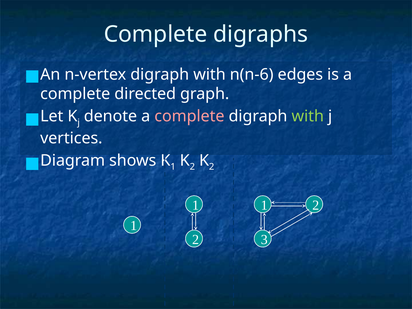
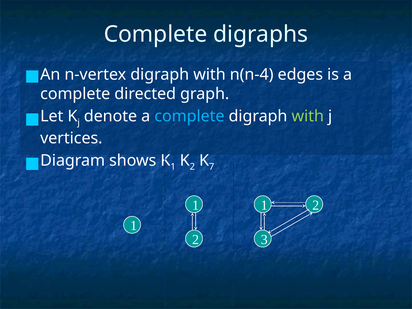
n(n-6: n(n-6 -> n(n-4
complete at (189, 116) colour: pink -> light blue
2 at (212, 167): 2 -> 7
